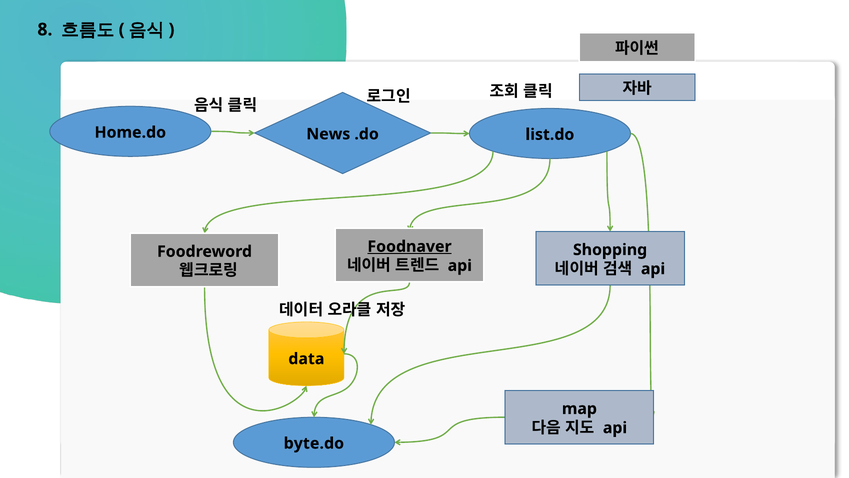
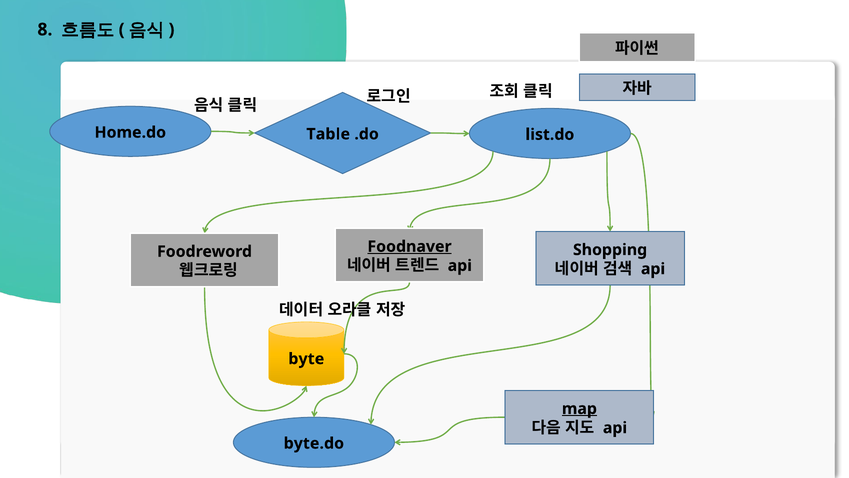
News: News -> Table
data: data -> byte
map underline: none -> present
